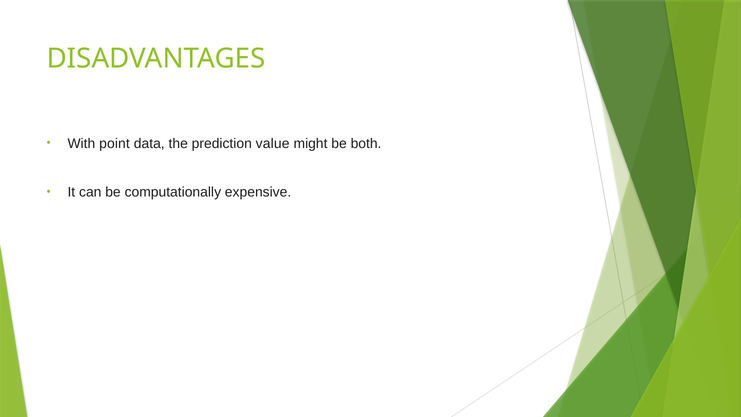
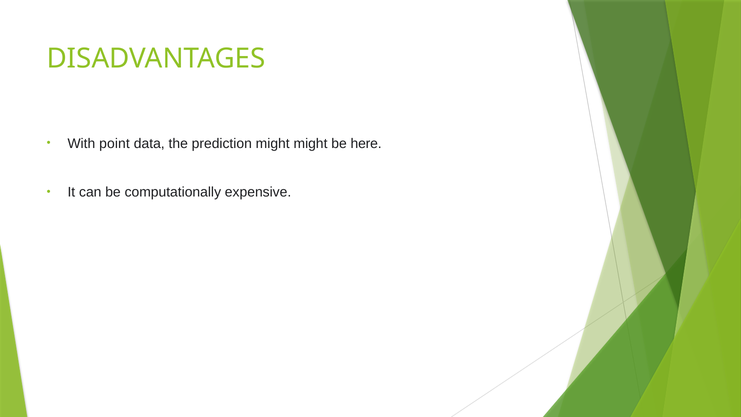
prediction value: value -> might
both: both -> here
